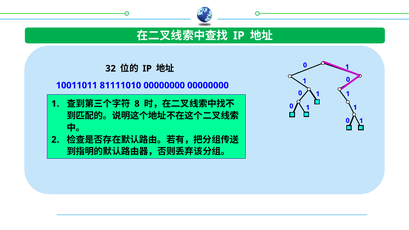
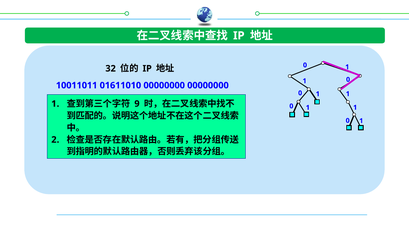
81111010: 81111010 -> 01611010
8: 8 -> 9
